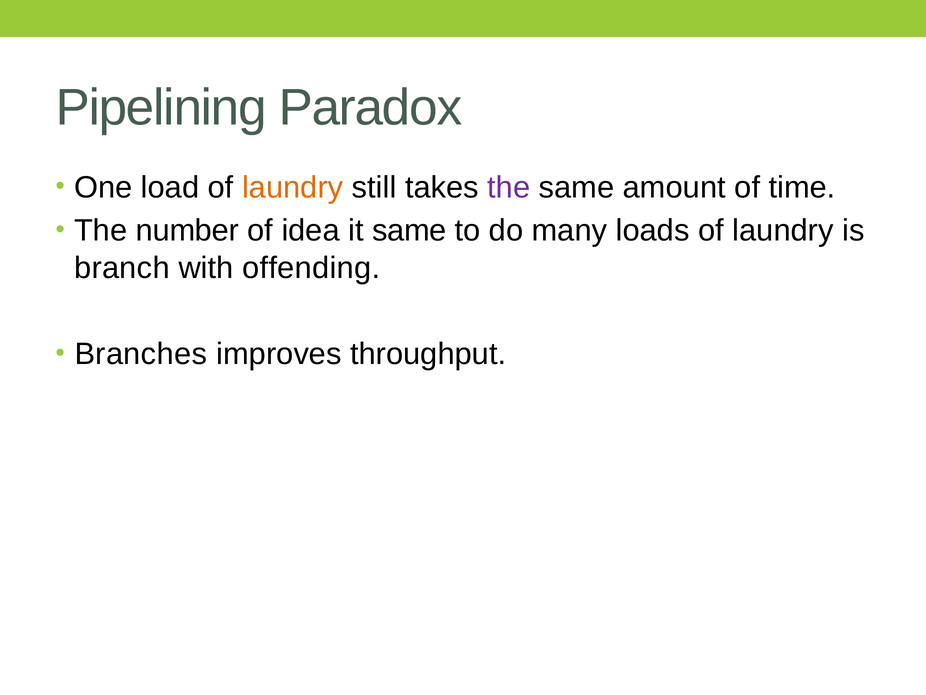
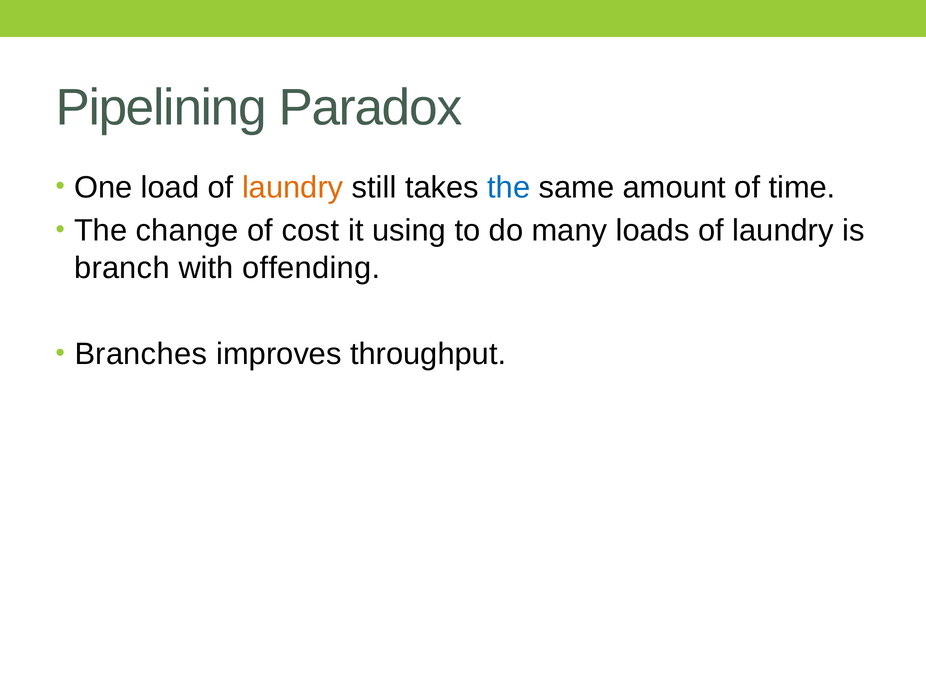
the at (509, 187) colour: purple -> blue
number: number -> change
idea: idea -> cost
it same: same -> using
